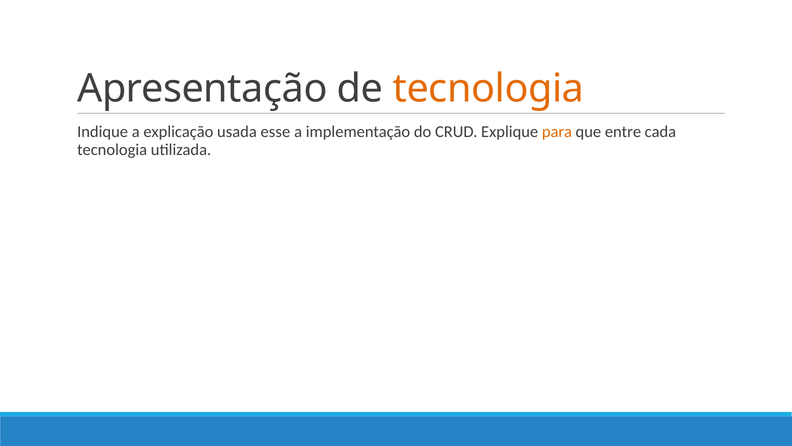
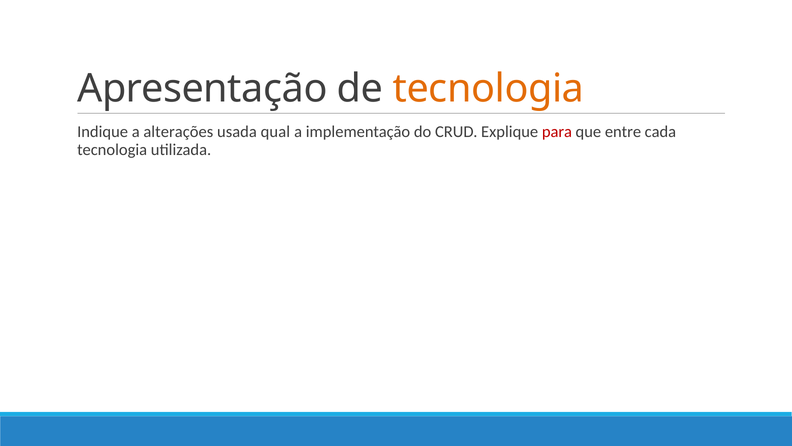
explicação: explicação -> alterações
esse: esse -> qual
para colour: orange -> red
